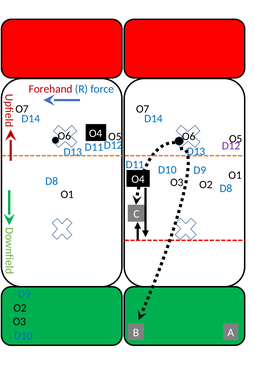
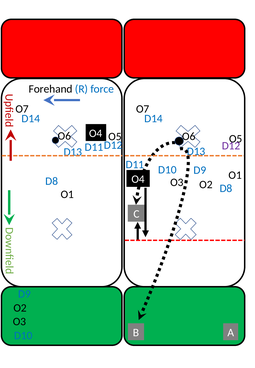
Forehand colour: red -> black
